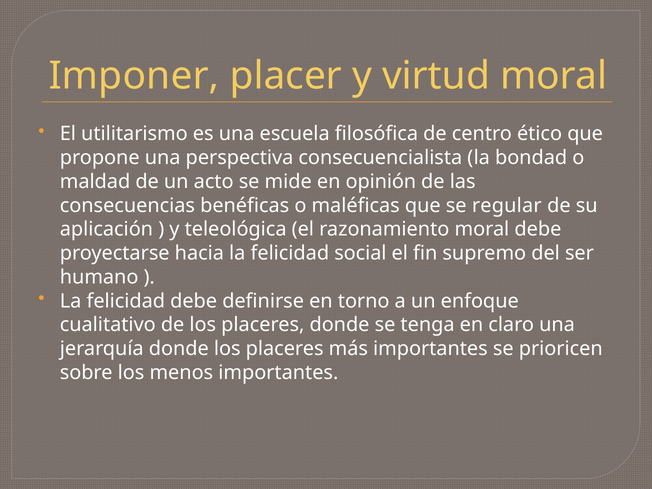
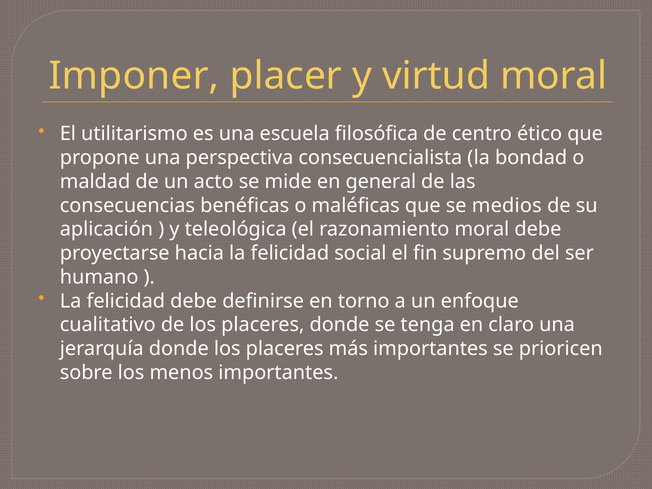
opinión: opinión -> general
regular: regular -> medios
